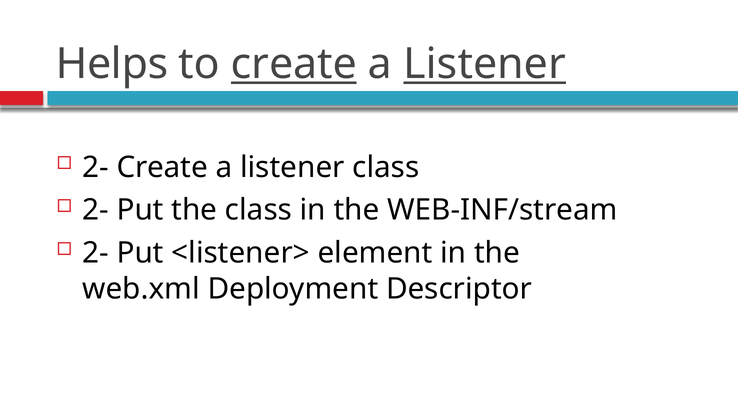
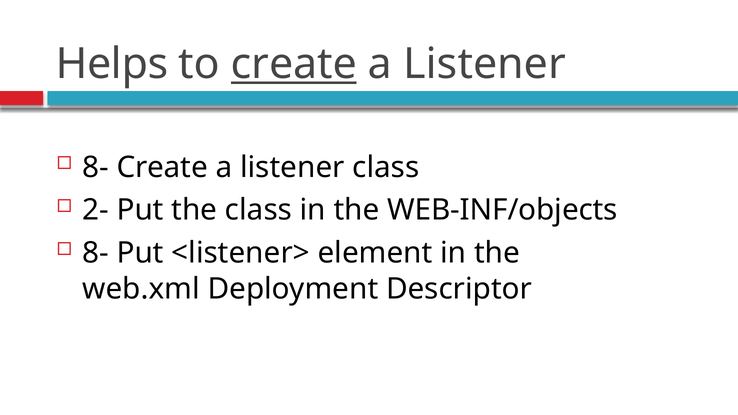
Listener at (485, 64) underline: present -> none
2- at (96, 167): 2- -> 8-
WEB-INF/stream: WEB-INF/stream -> WEB-INF/objects
2- at (96, 253): 2- -> 8-
